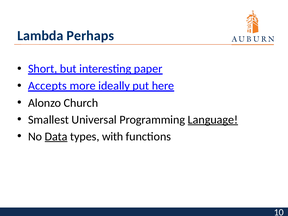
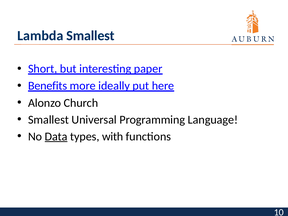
Lambda Perhaps: Perhaps -> Smallest
Accepts: Accepts -> Benefits
Language underline: present -> none
